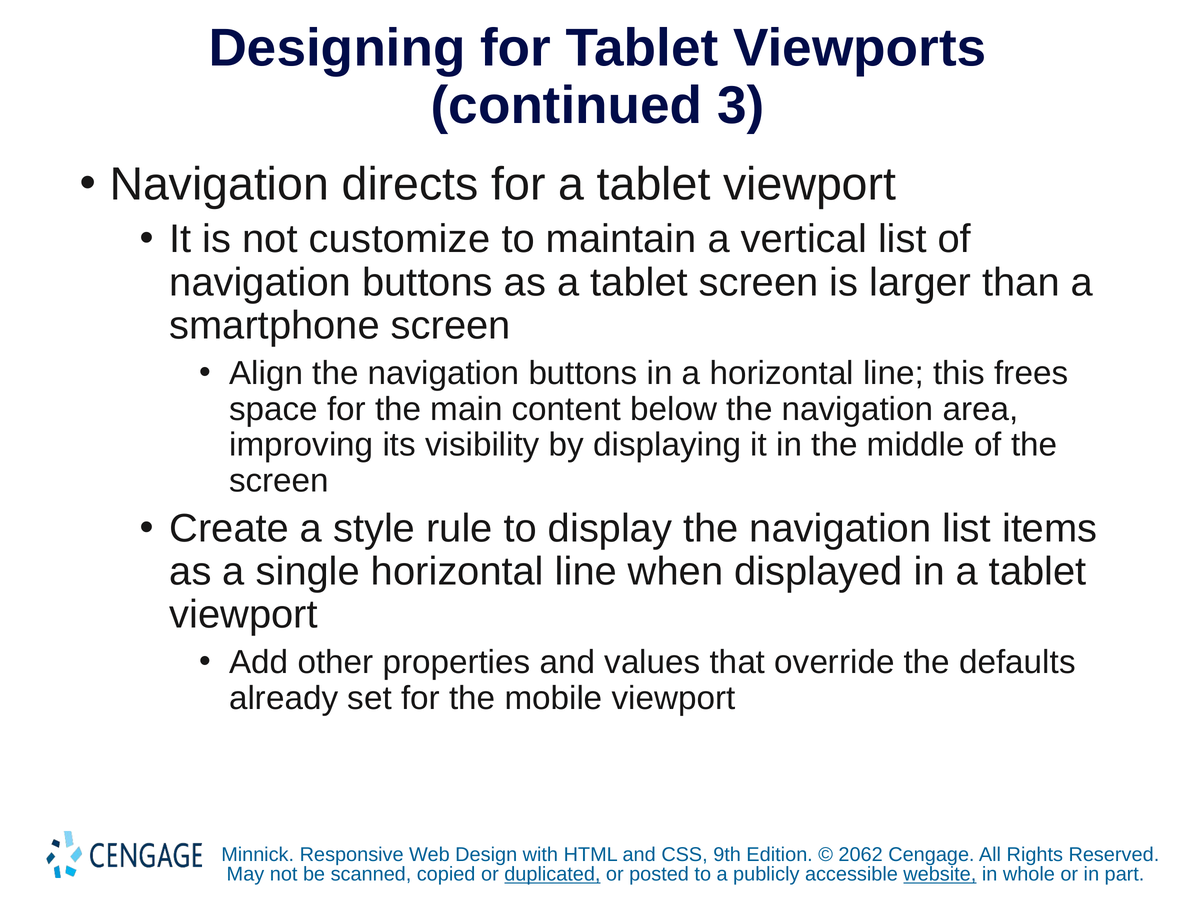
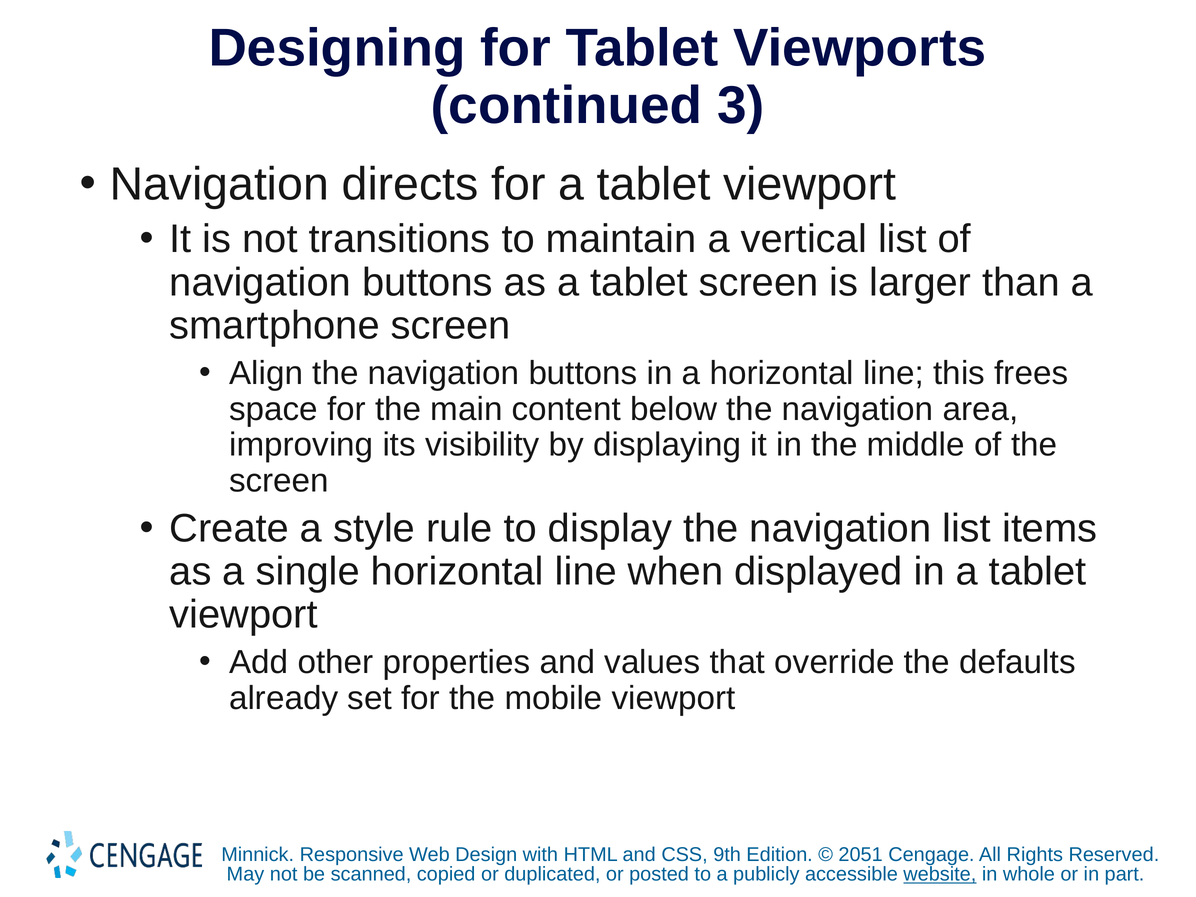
customize: customize -> transitions
2062: 2062 -> 2051
duplicated underline: present -> none
